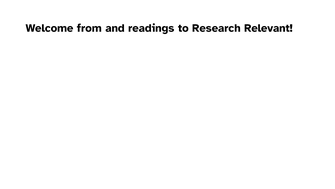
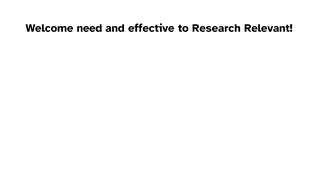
from: from -> need
readings: readings -> effective
